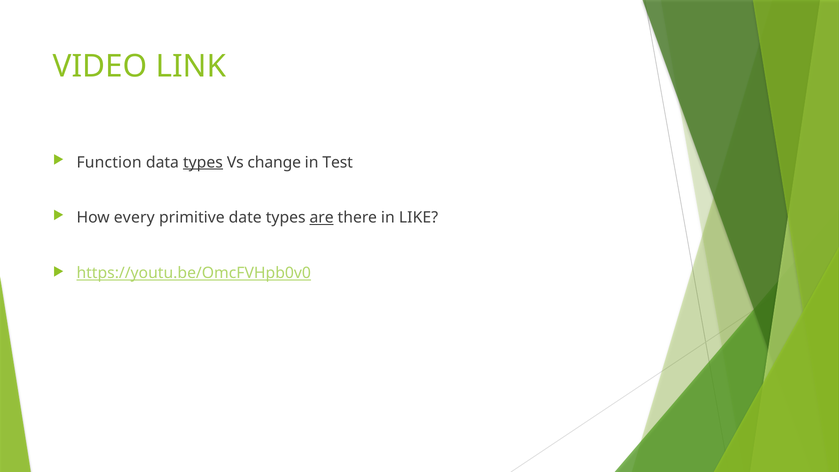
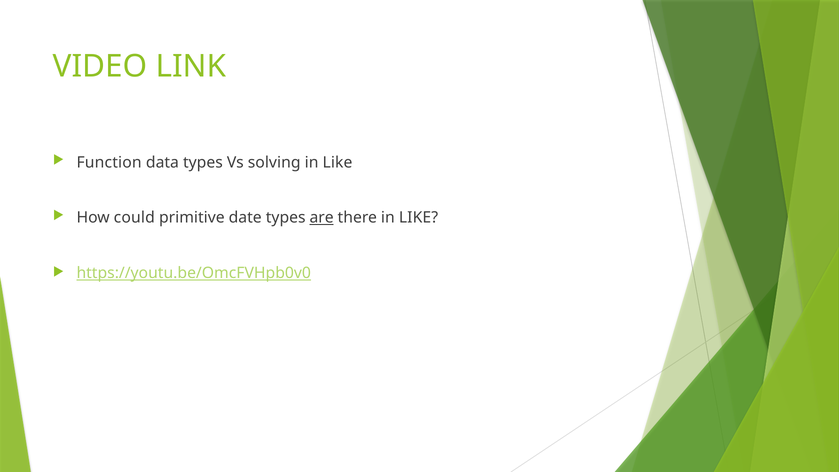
types at (203, 162) underline: present -> none
change: change -> solving
Test at (338, 162): Test -> Like
every: every -> could
